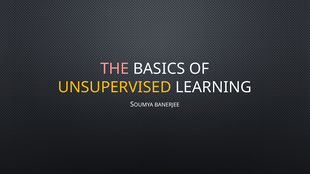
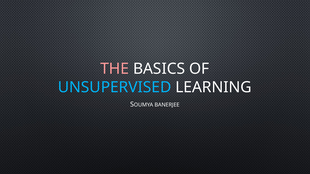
UNSUPERVISED colour: yellow -> light blue
